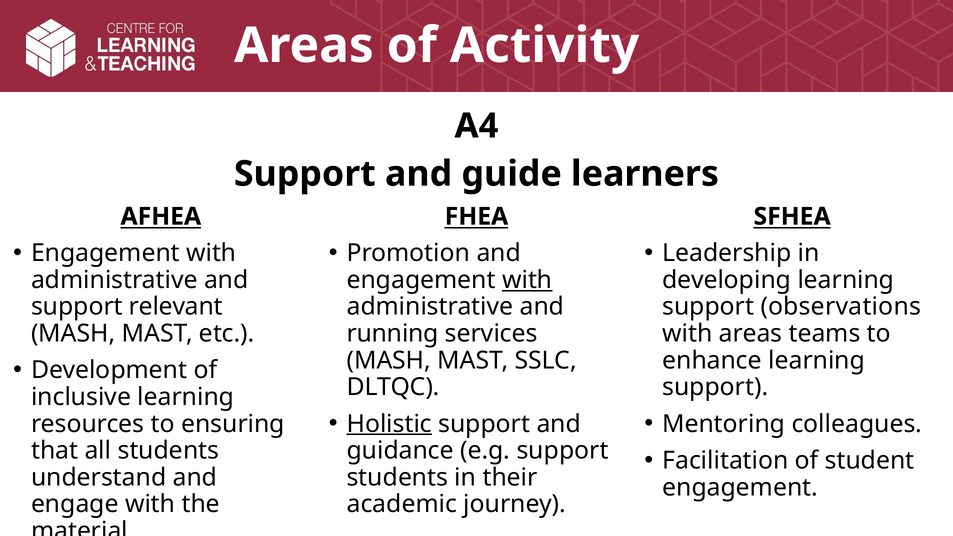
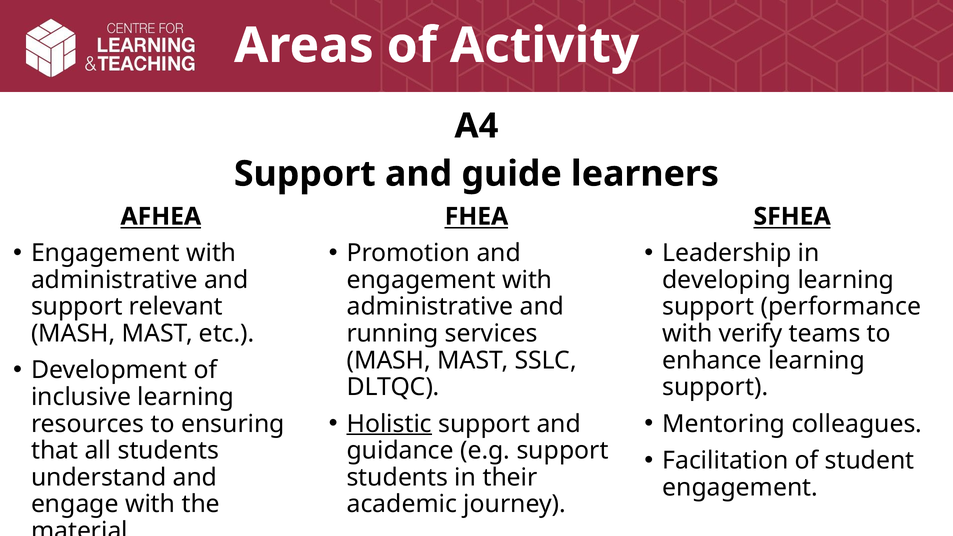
with at (527, 280) underline: present -> none
observations: observations -> performance
with areas: areas -> verify
